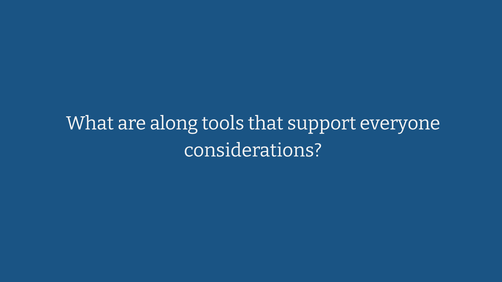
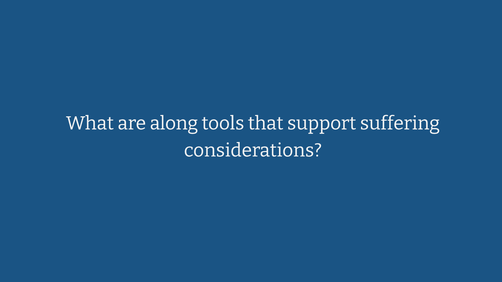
everyone: everyone -> suffering
